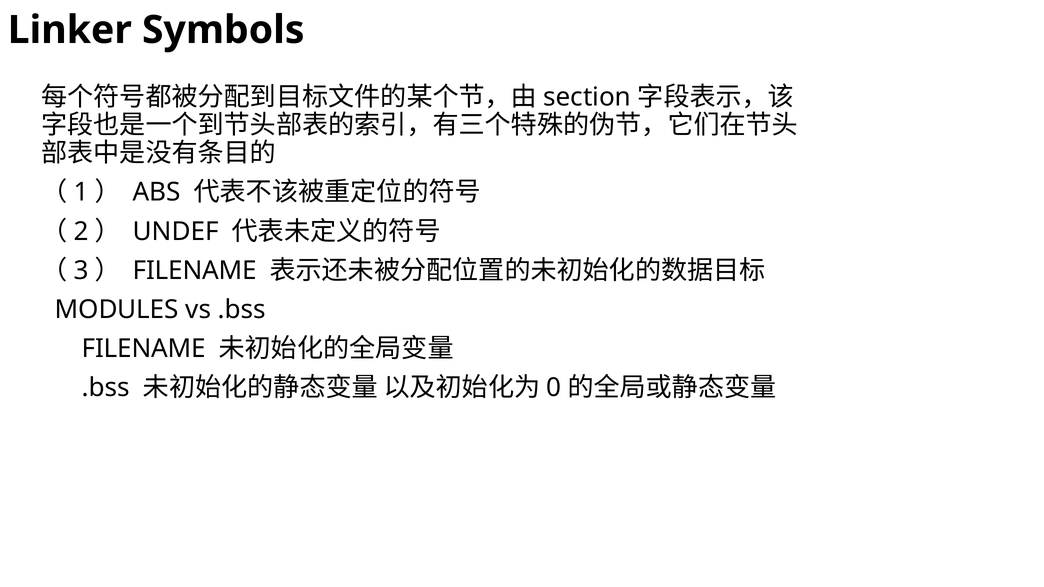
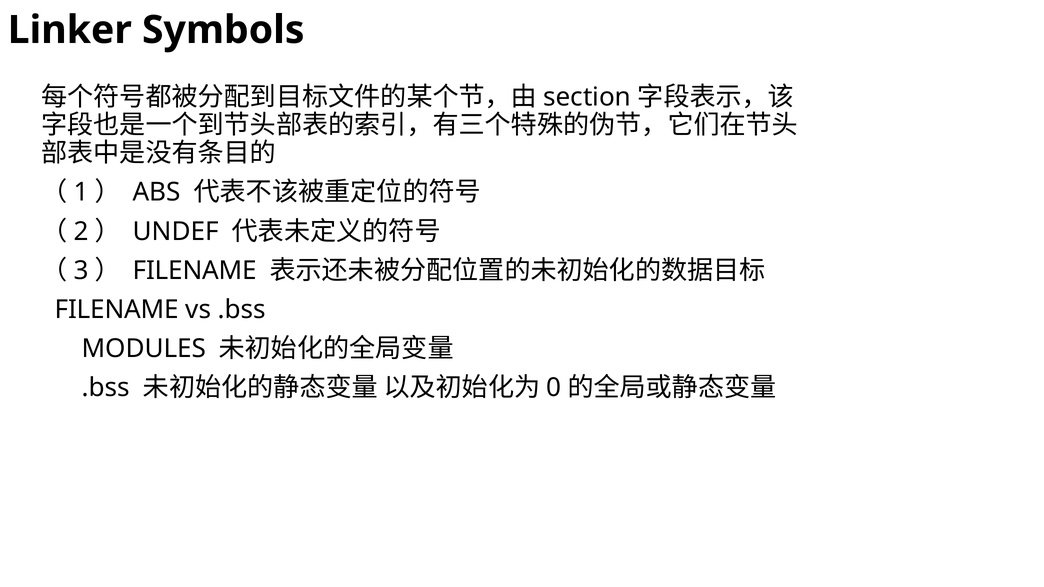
MODULES at (117, 310): MODULES -> FILENAME
FILENAME at (144, 349): FILENAME -> MODULES
